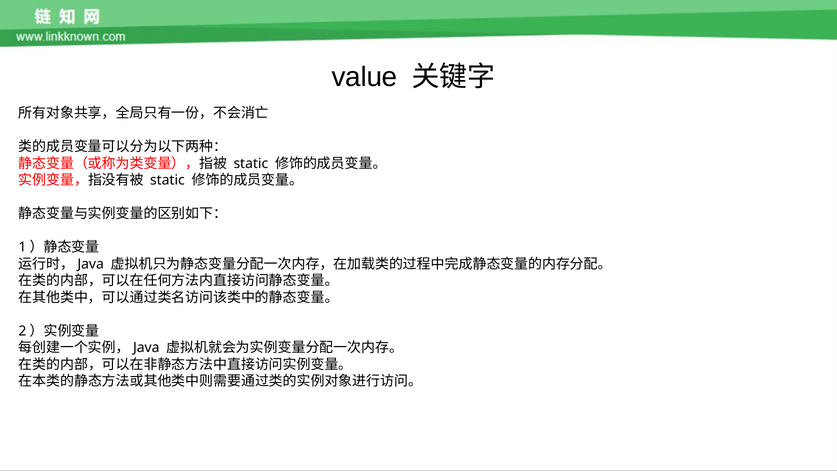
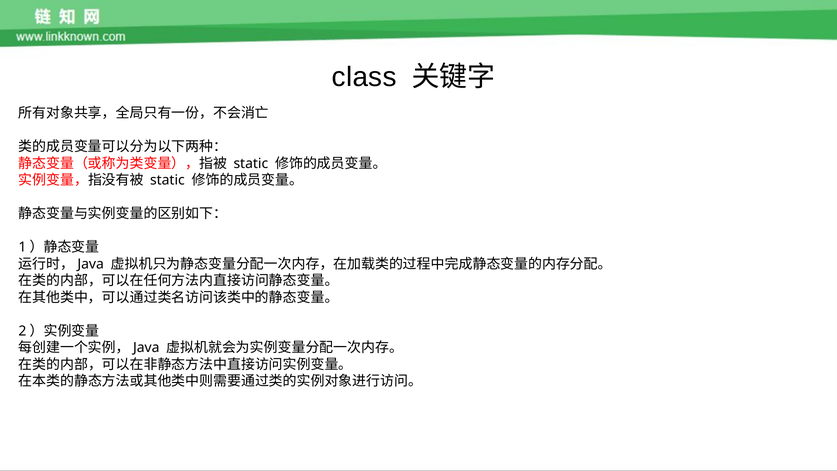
value: value -> class
